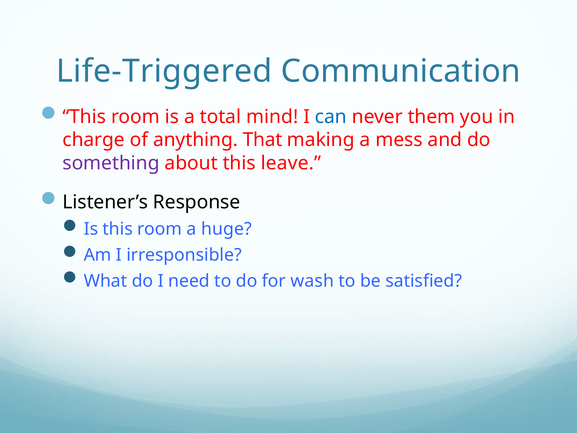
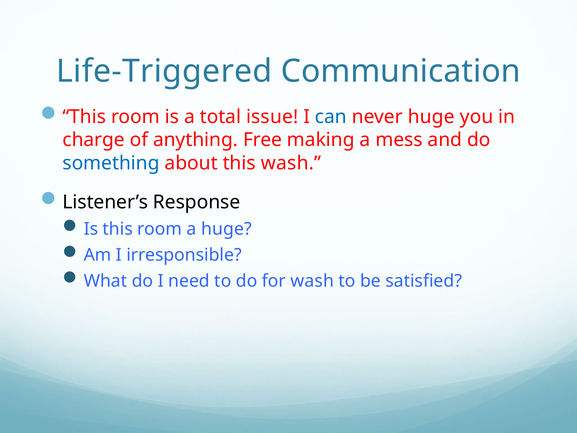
mind: mind -> issue
never them: them -> huge
That: That -> Free
something colour: purple -> blue
this leave: leave -> wash
